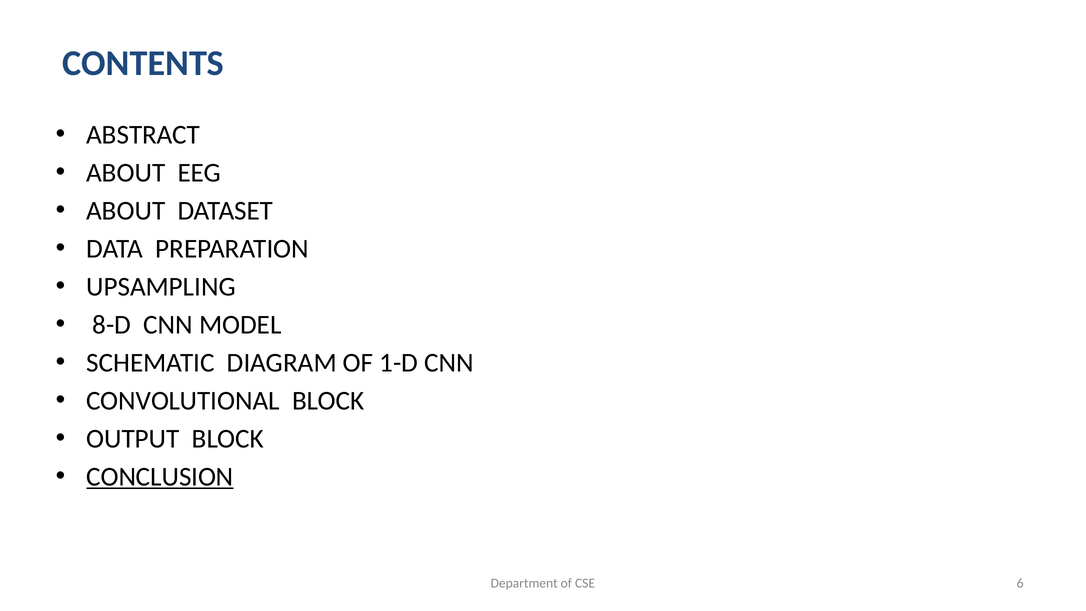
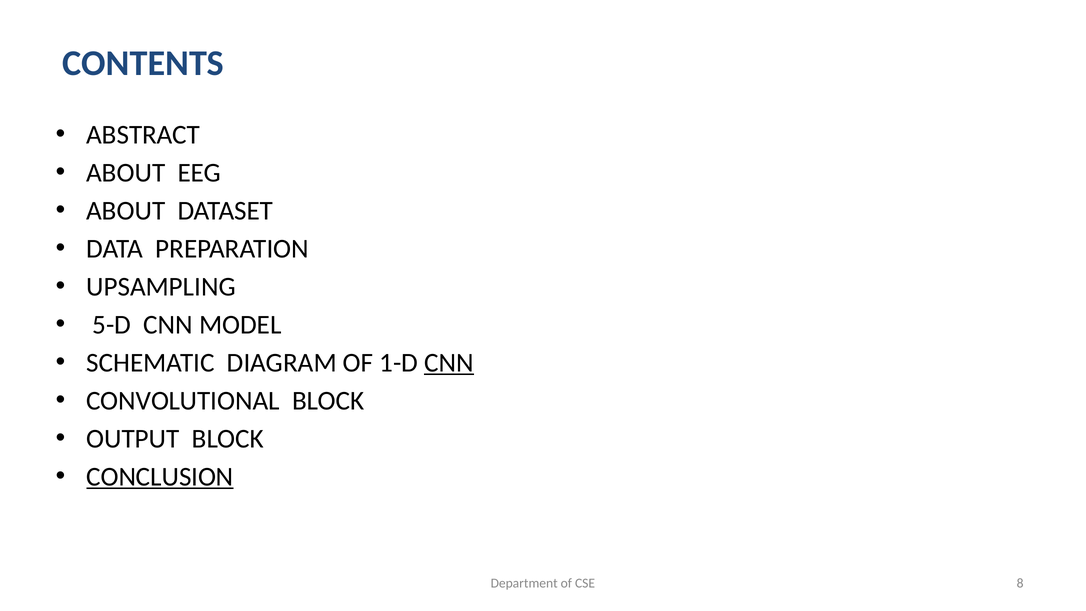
8-D: 8-D -> 5-D
CNN at (449, 363) underline: none -> present
6: 6 -> 8
